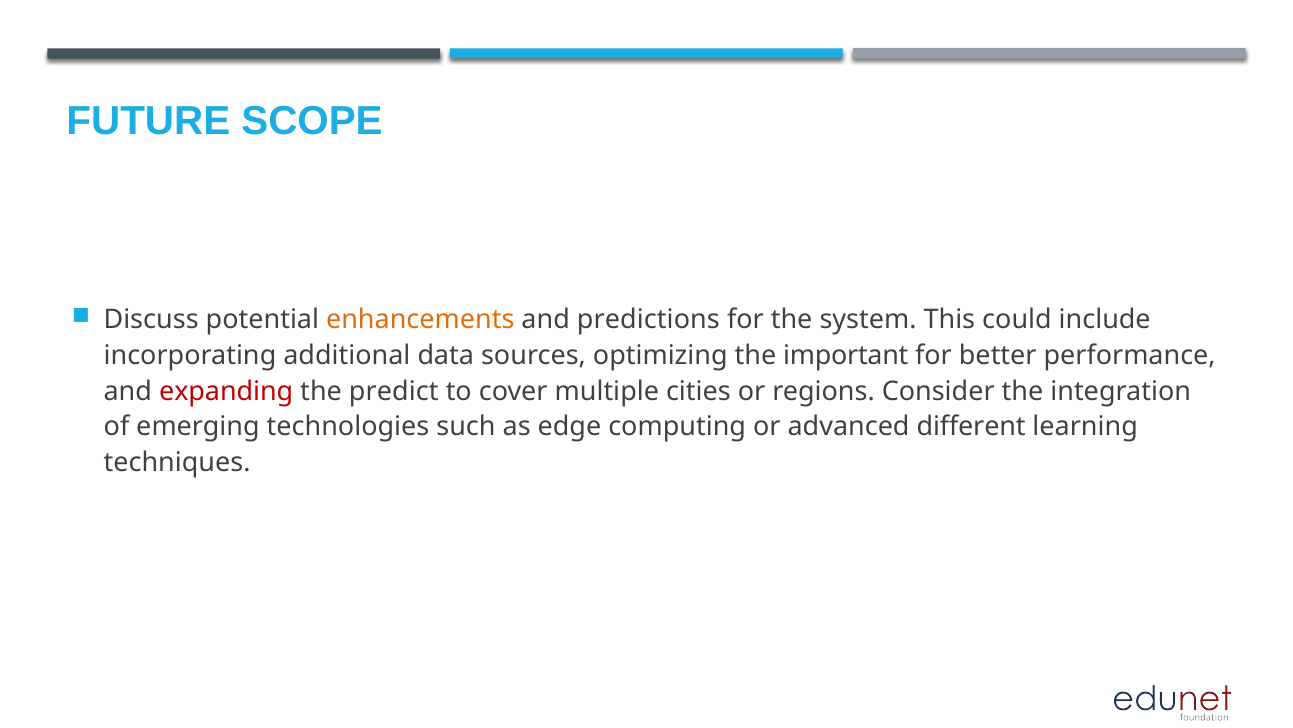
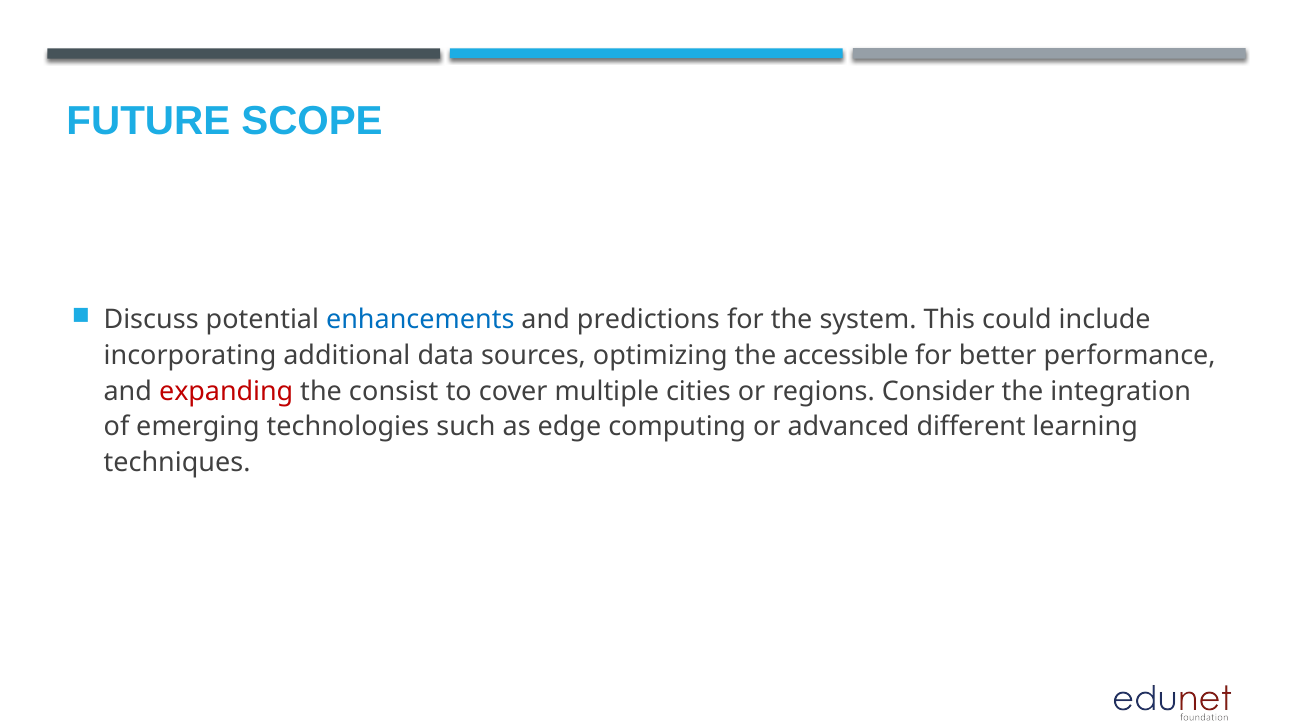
enhancements colour: orange -> blue
important: important -> accessible
predict: predict -> consist
